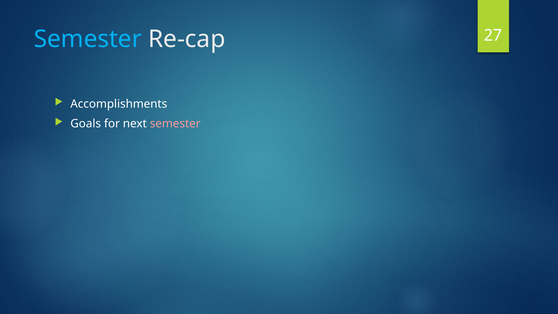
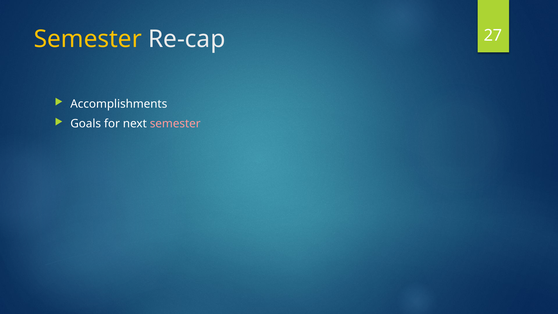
Semester at (88, 39) colour: light blue -> yellow
